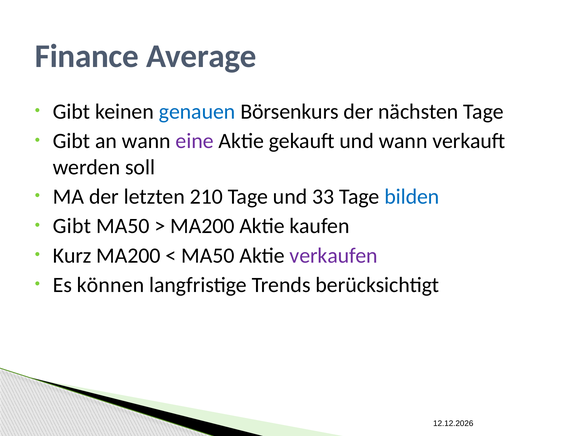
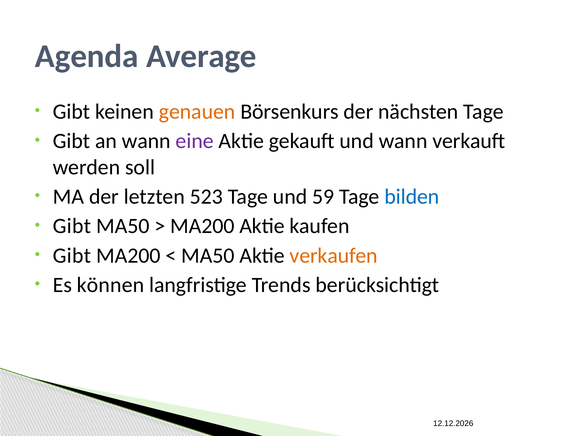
Finance: Finance -> Agenda
genauen colour: blue -> orange
210: 210 -> 523
33: 33 -> 59
Kurz at (72, 255): Kurz -> Gibt
verkaufen colour: purple -> orange
